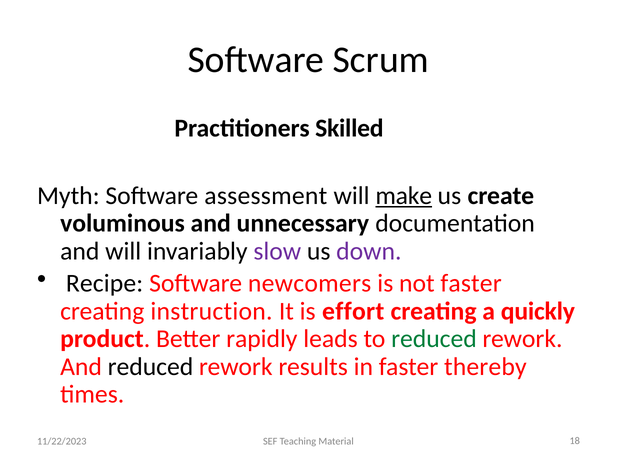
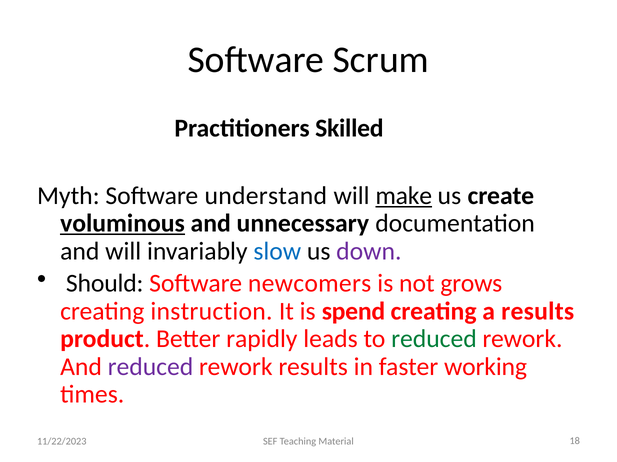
assessment: assessment -> understand
voluminous underline: none -> present
slow colour: purple -> blue
Recipe: Recipe -> Should
not faster: faster -> grows
effort: effort -> spend
a quickly: quickly -> results
reduced at (150, 367) colour: black -> purple
thereby: thereby -> working
